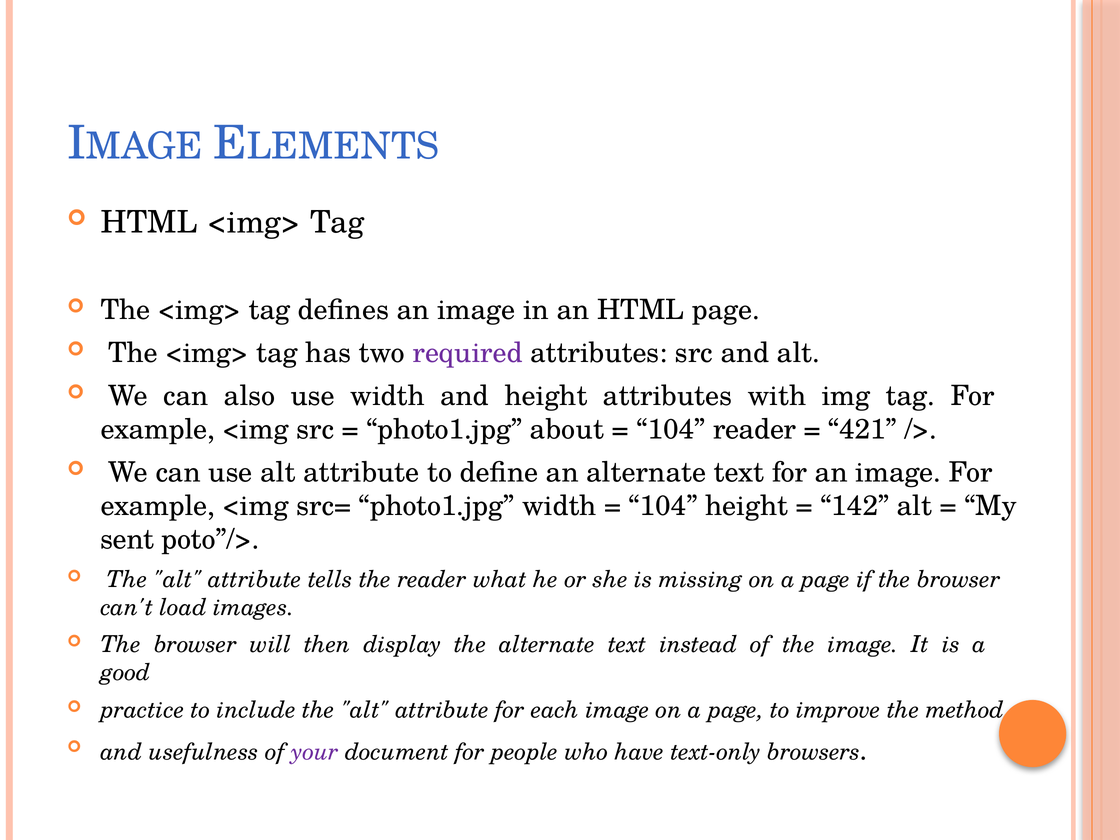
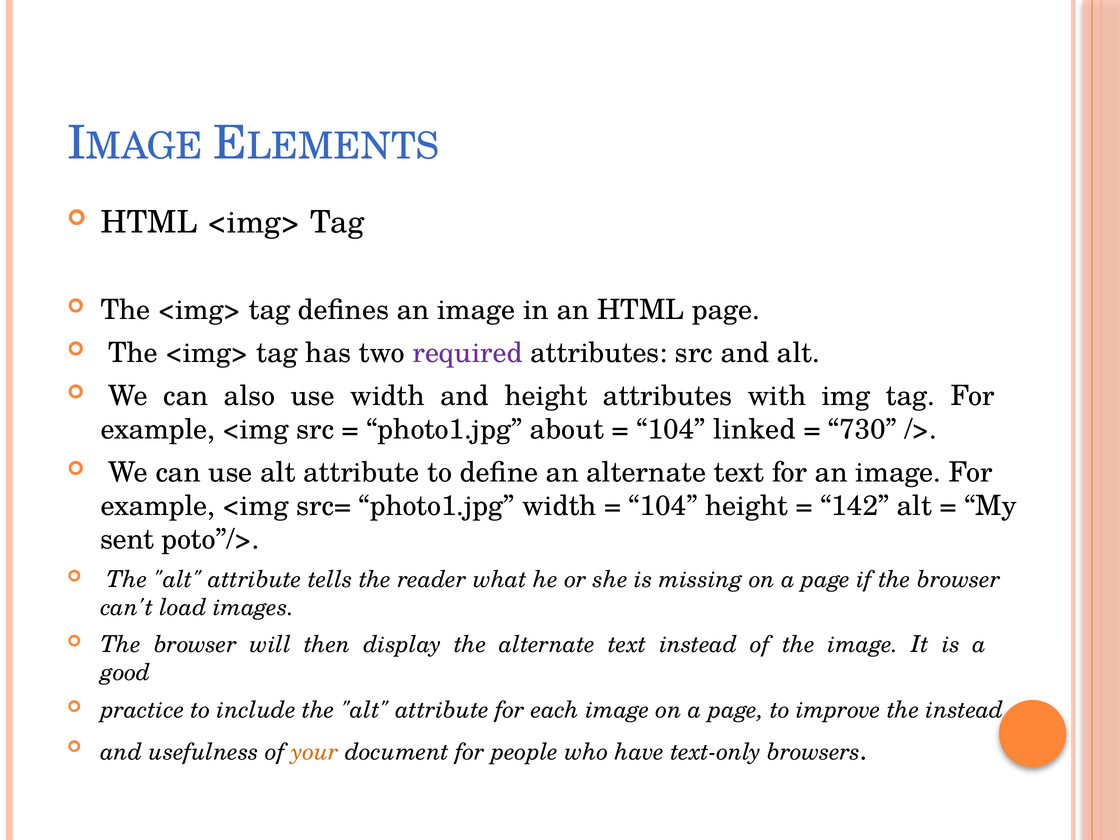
104 reader: reader -> linked
421: 421 -> 730
the method: method -> instead
your colour: purple -> orange
